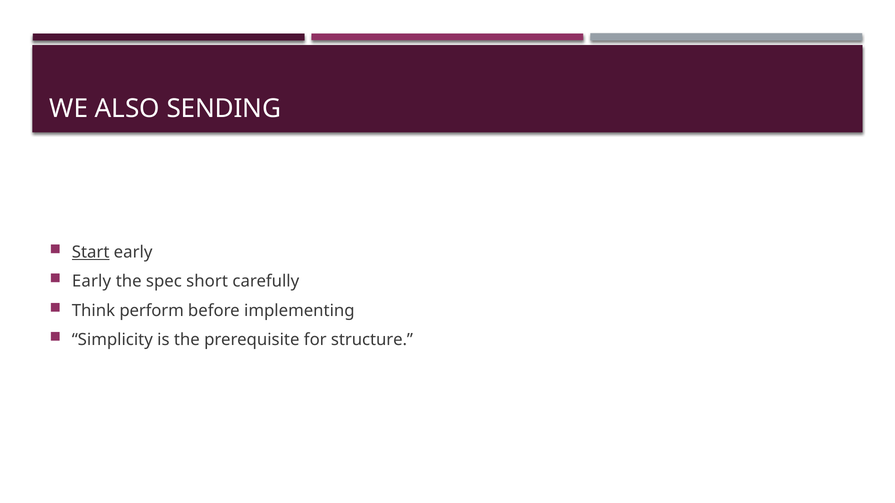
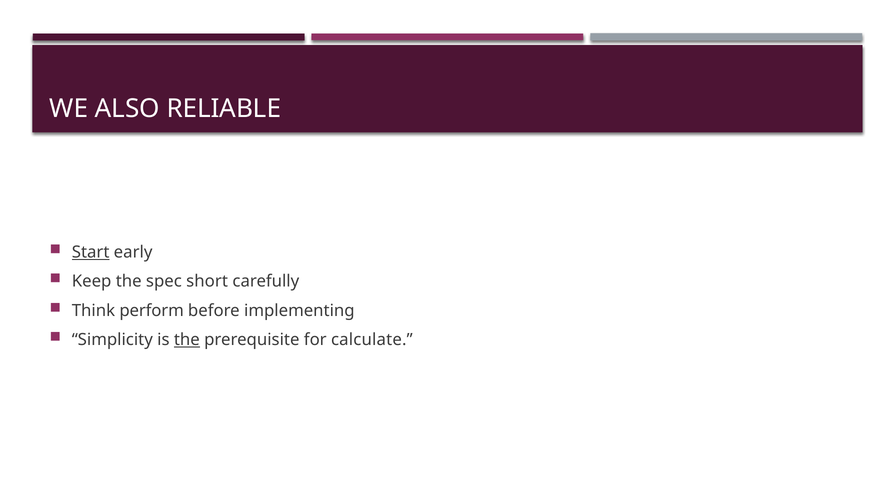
SENDING: SENDING -> RELIABLE
Early at (92, 282): Early -> Keep
the at (187, 340) underline: none -> present
structure: structure -> calculate
